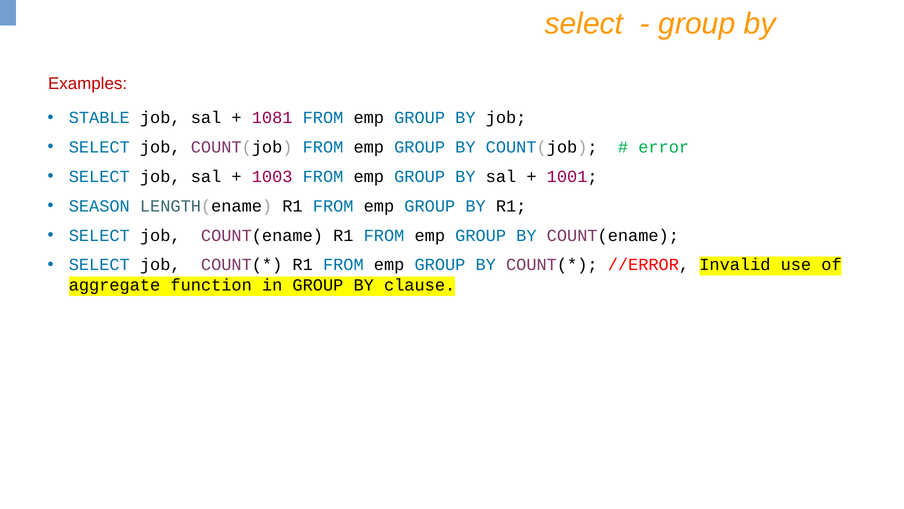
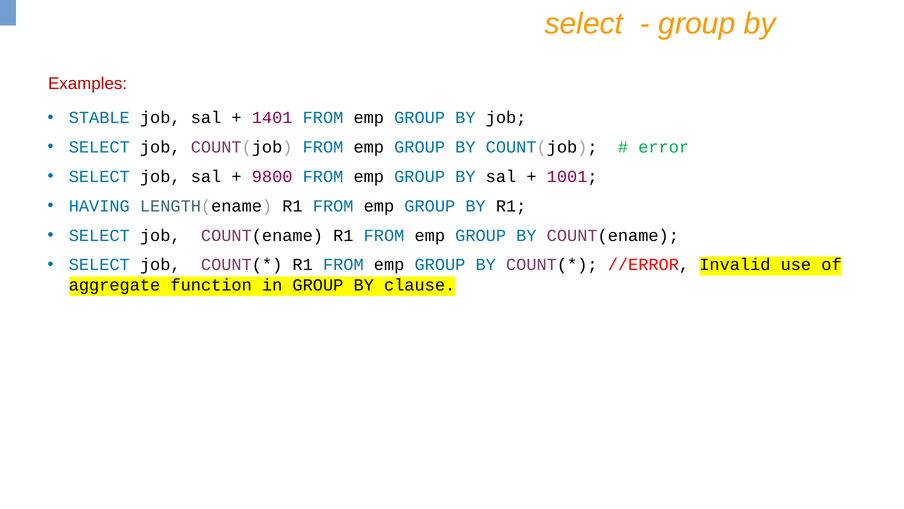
1081: 1081 -> 1401
1003: 1003 -> 9800
SEASON: SEASON -> HAVING
